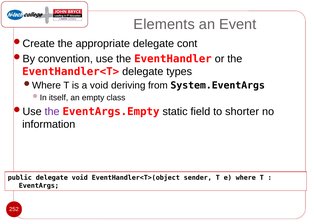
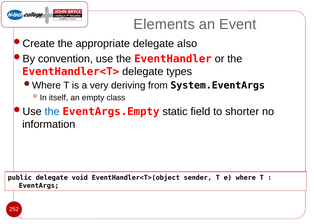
cont: cont -> also
a void: void -> very
the at (52, 112) colour: purple -> blue
